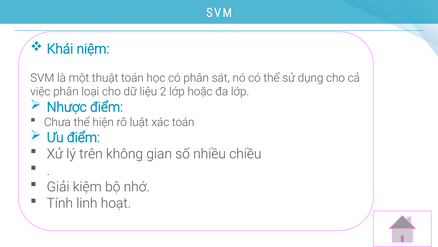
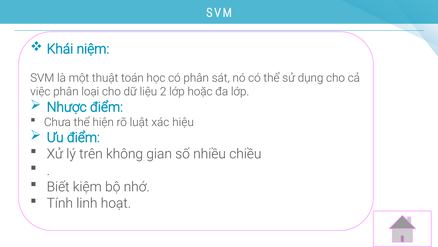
xác toán: toán -> hiệu
Giải: Giải -> Biết
